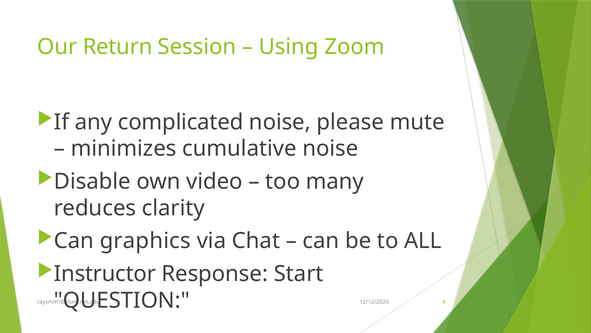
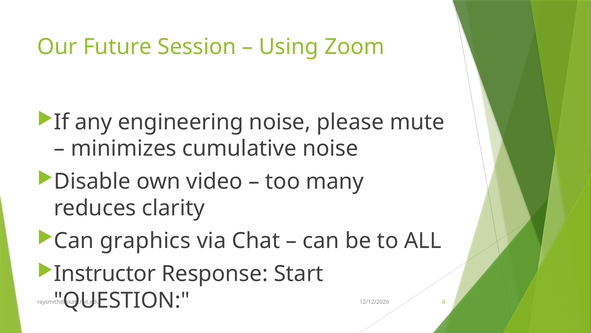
Return: Return -> Future
complicated: complicated -> engineering
